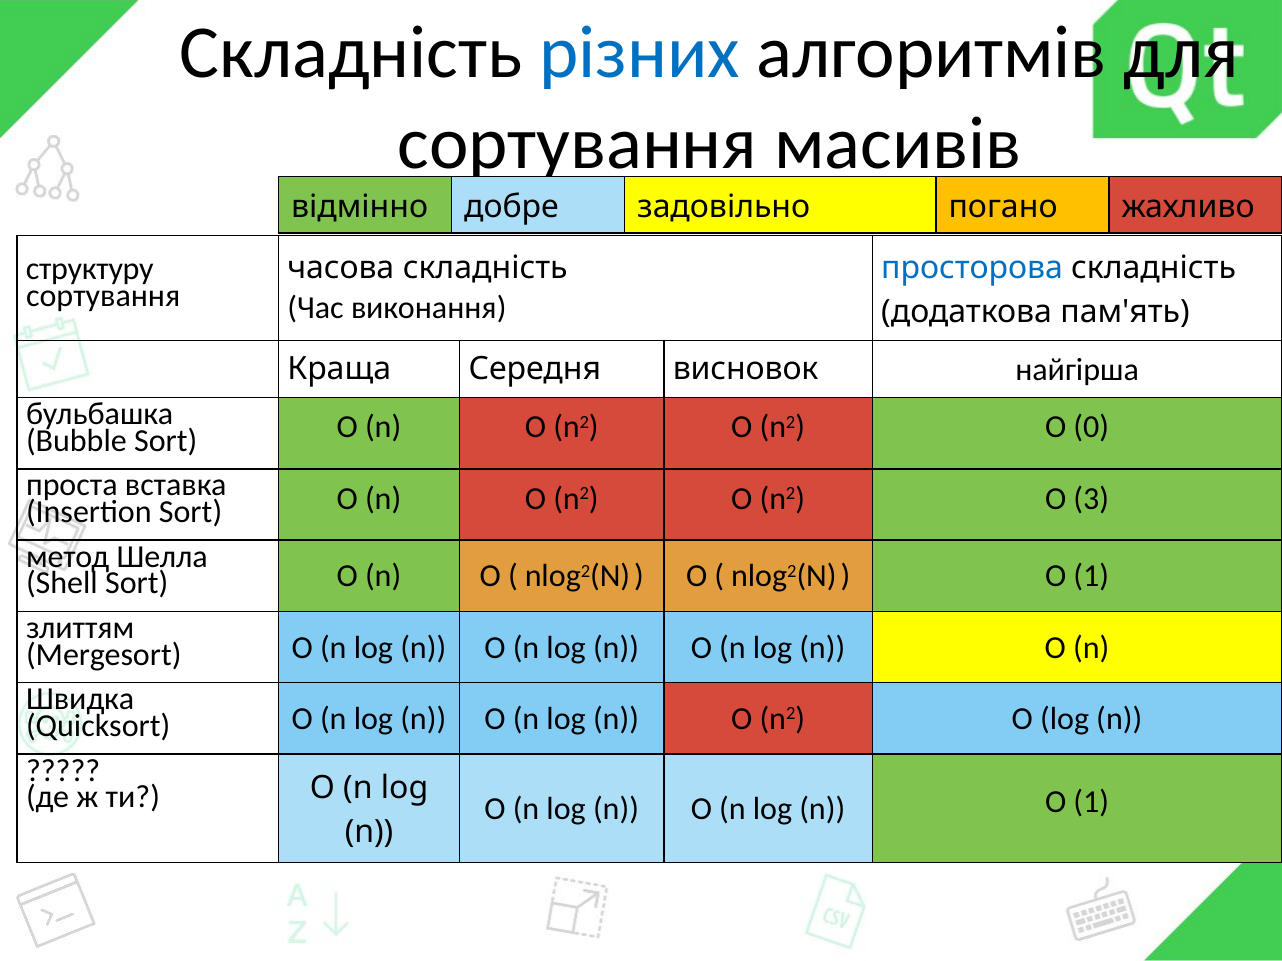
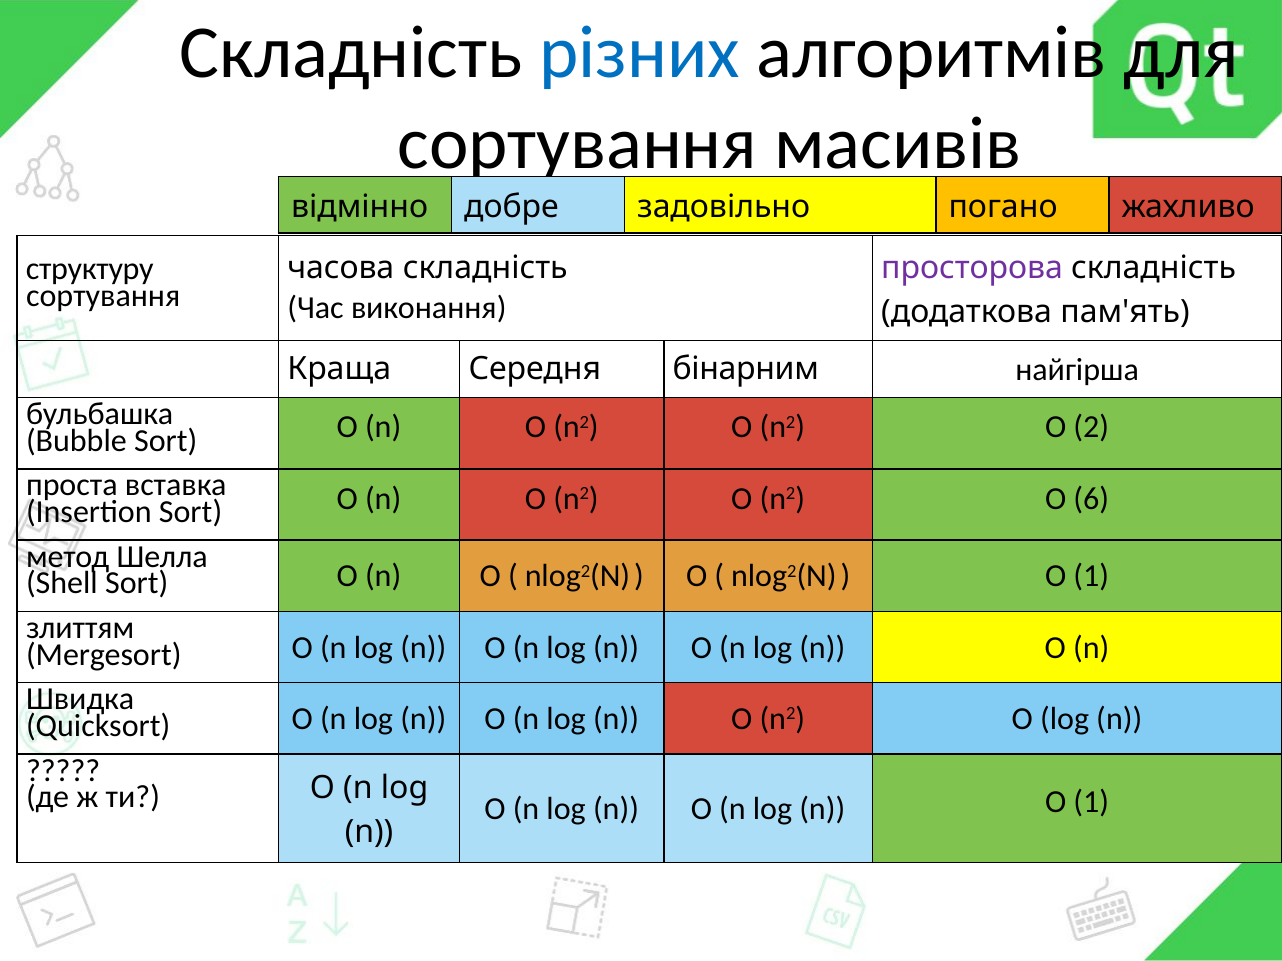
просторова colour: blue -> purple
висновок: висновок -> бінарним
0: 0 -> 2
3: 3 -> 6
